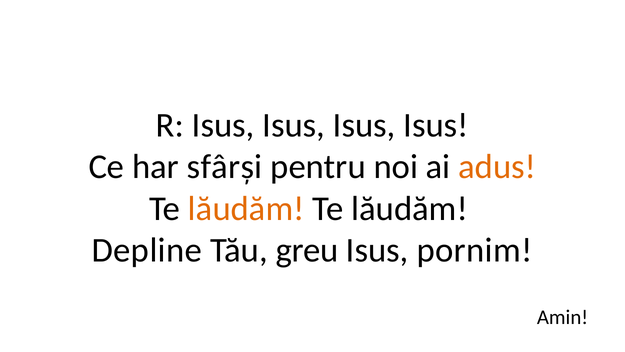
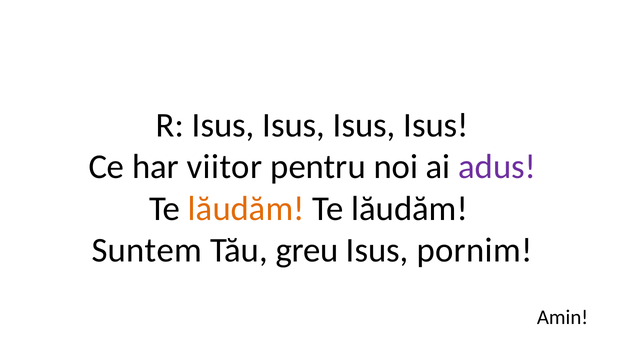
sfârși: sfârși -> viitor
adus colour: orange -> purple
Depline: Depline -> Suntem
